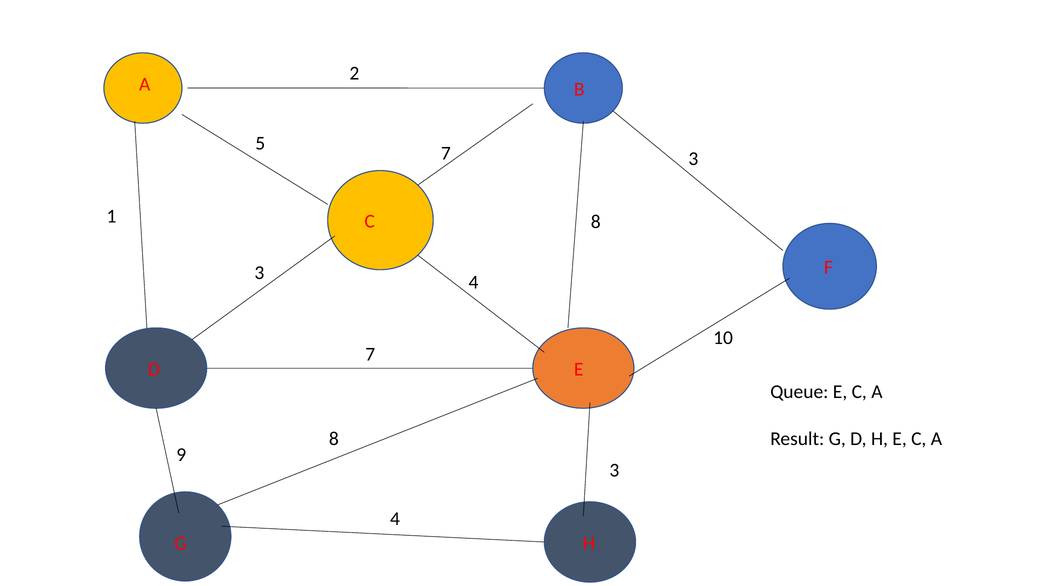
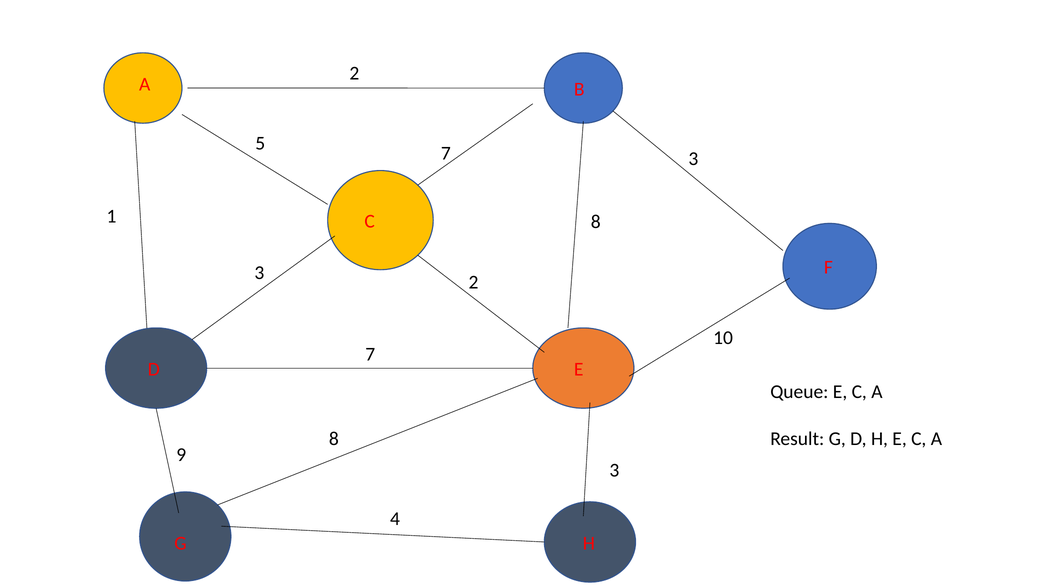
3 4: 4 -> 2
